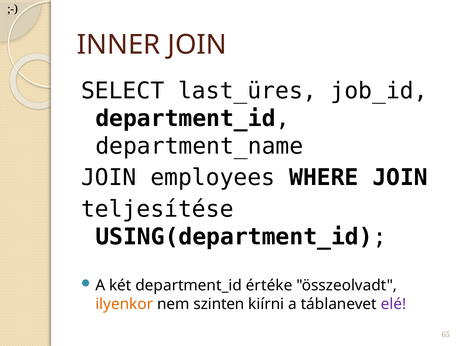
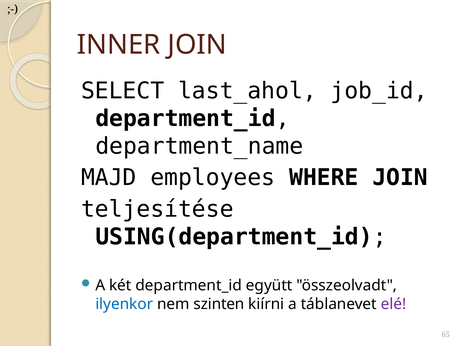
last_üres: last_üres -> last_ahol
JOIN at (109, 178): JOIN -> MAJD
értéke: értéke -> együtt
ilyenkor colour: orange -> blue
